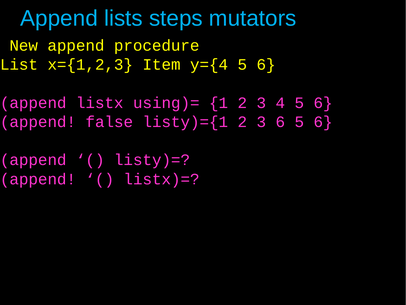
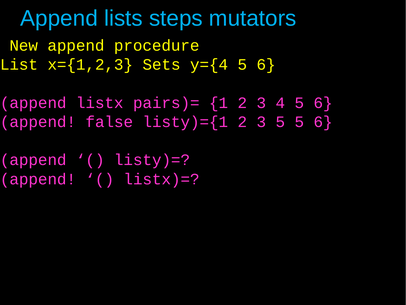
Item: Item -> Sets
using)=: using)= -> pairs)=
3 6: 6 -> 5
